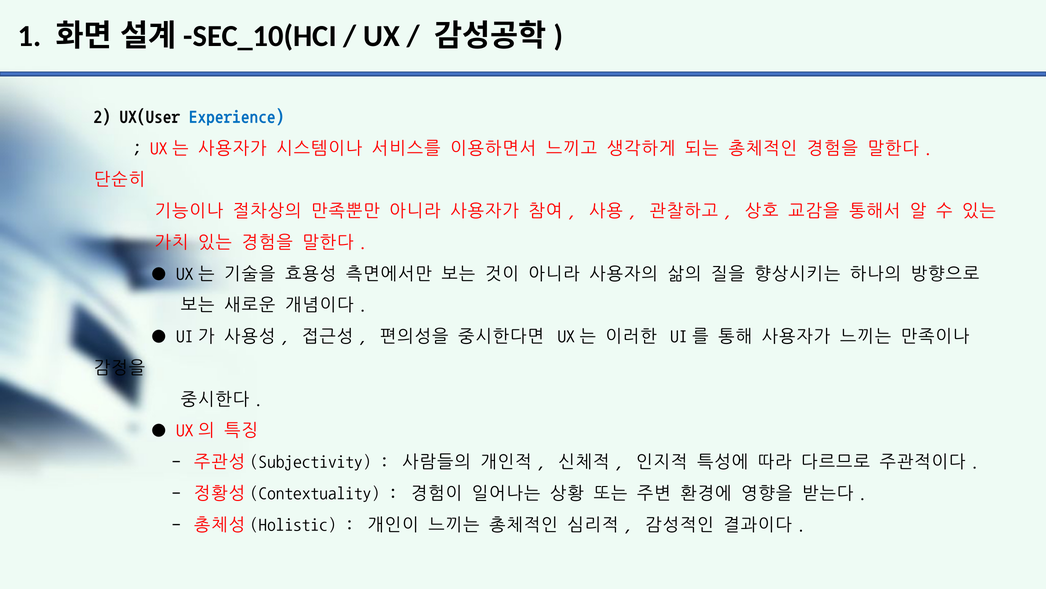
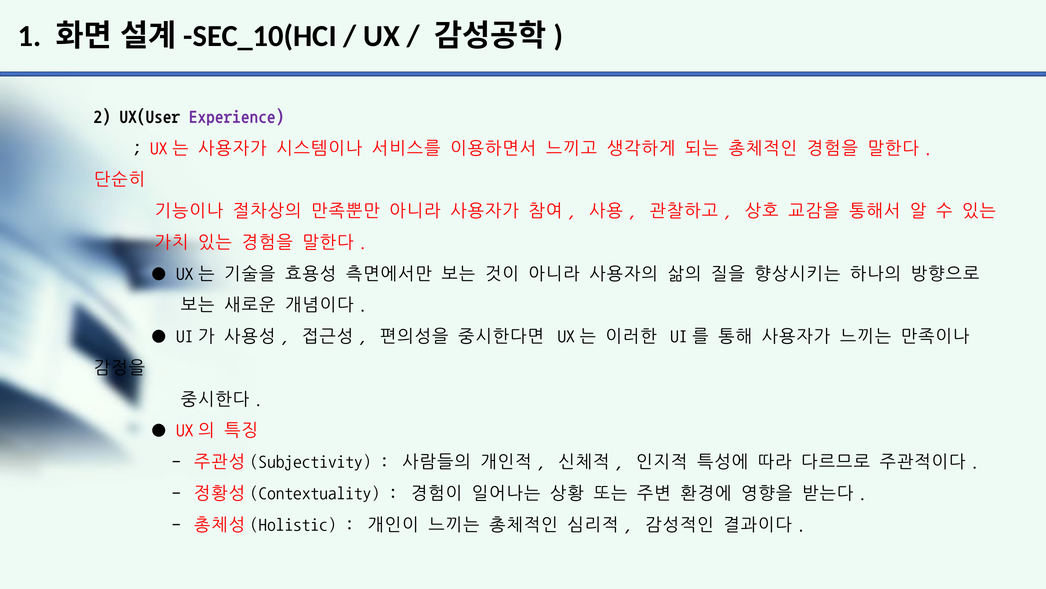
Experience colour: blue -> purple
